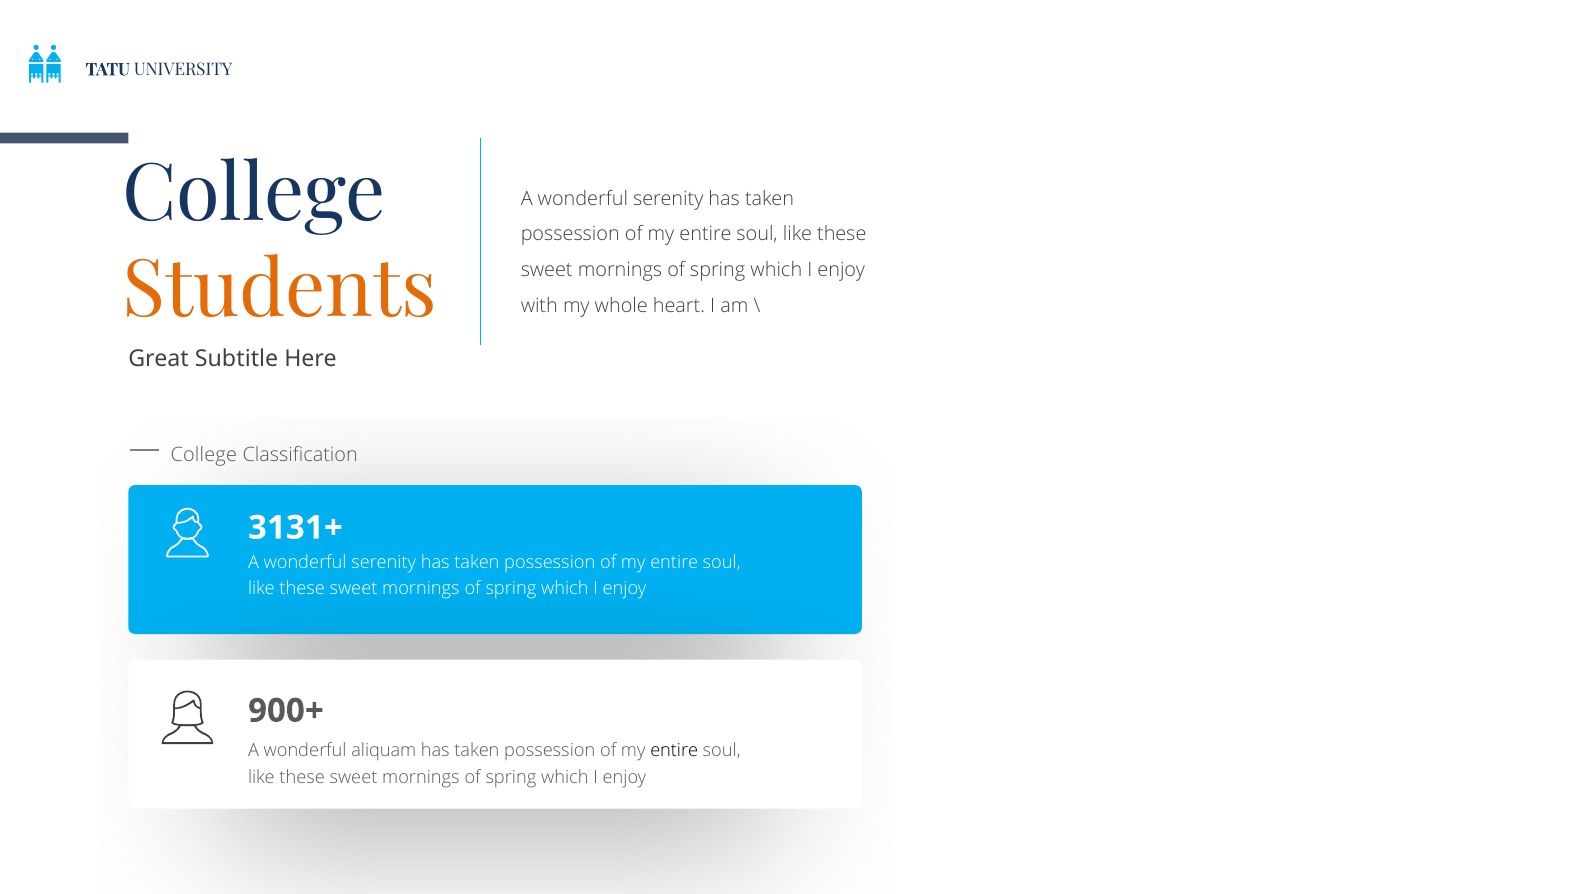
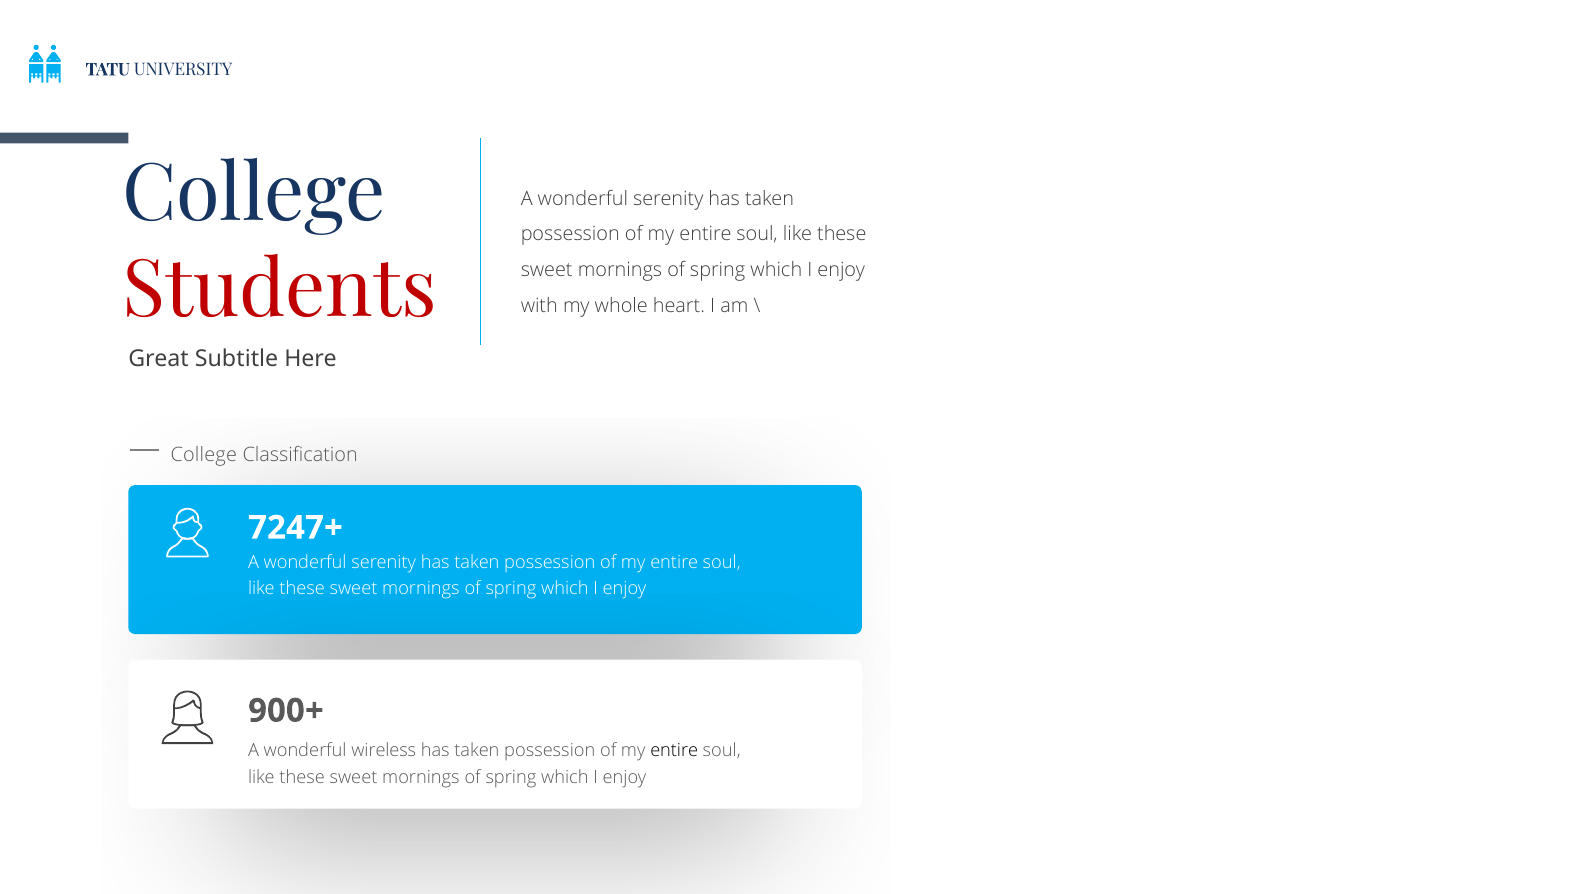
Students colour: orange -> red
3131+: 3131+ -> 7247+
aliquam: aliquam -> wireless
